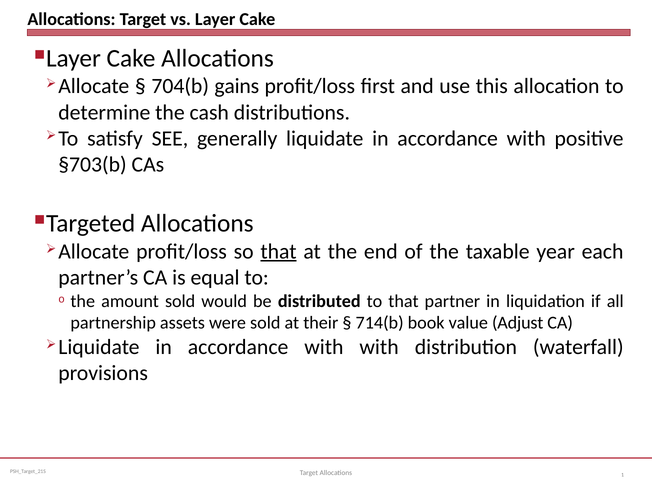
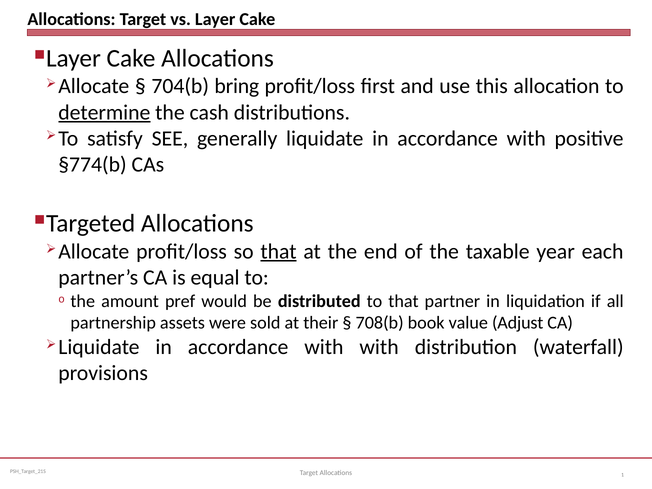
gains: gains -> bring
determine underline: none -> present
§703(b: §703(b -> §774(b
amount sold: sold -> pref
714(b: 714(b -> 708(b
